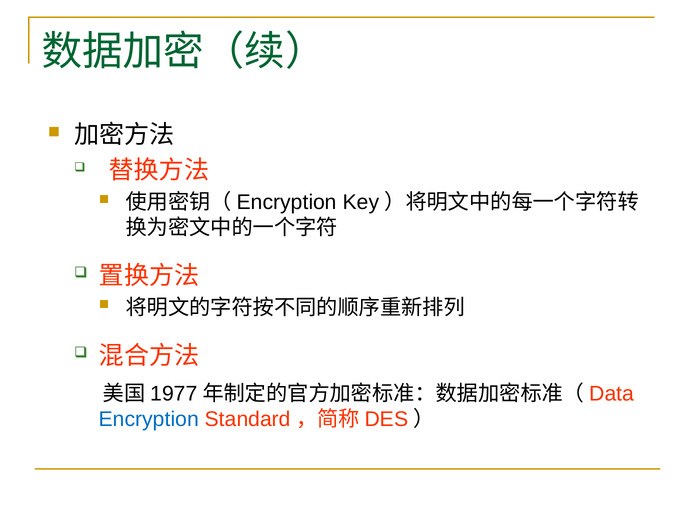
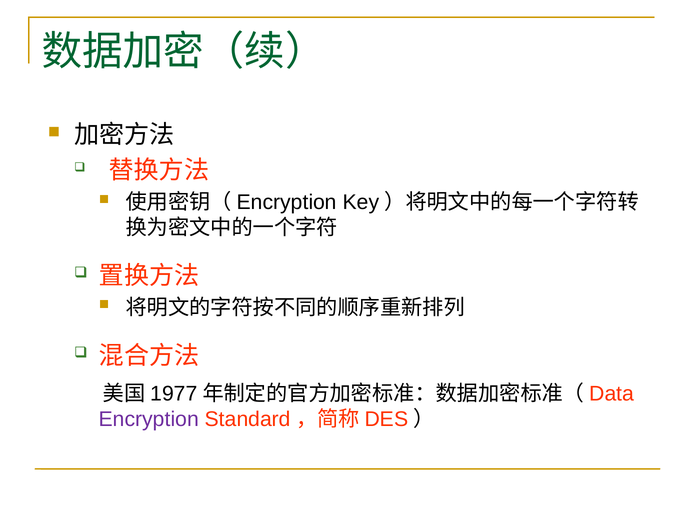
Encryption colour: blue -> purple
